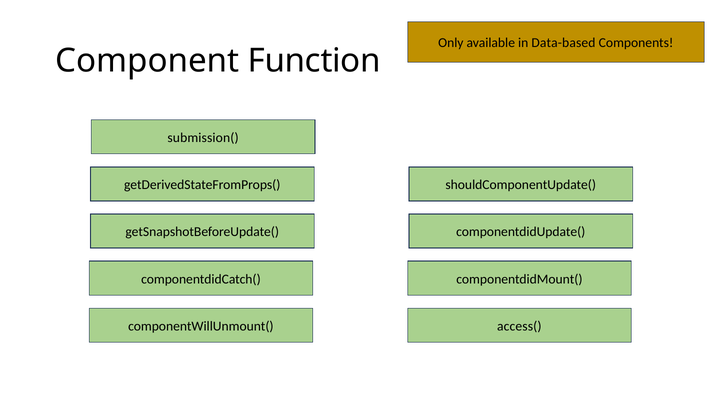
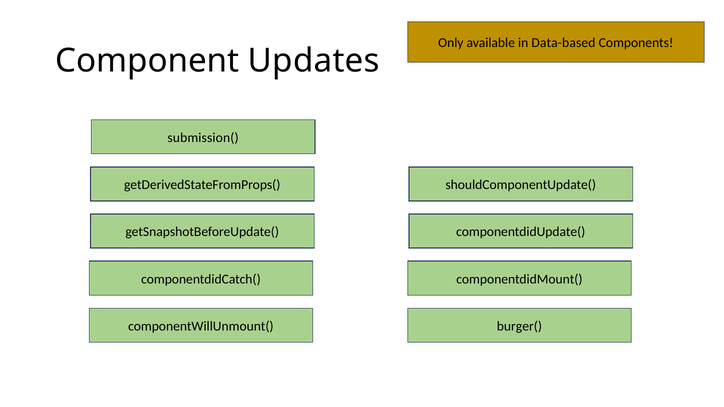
Function: Function -> Updates
access(: access( -> burger(
